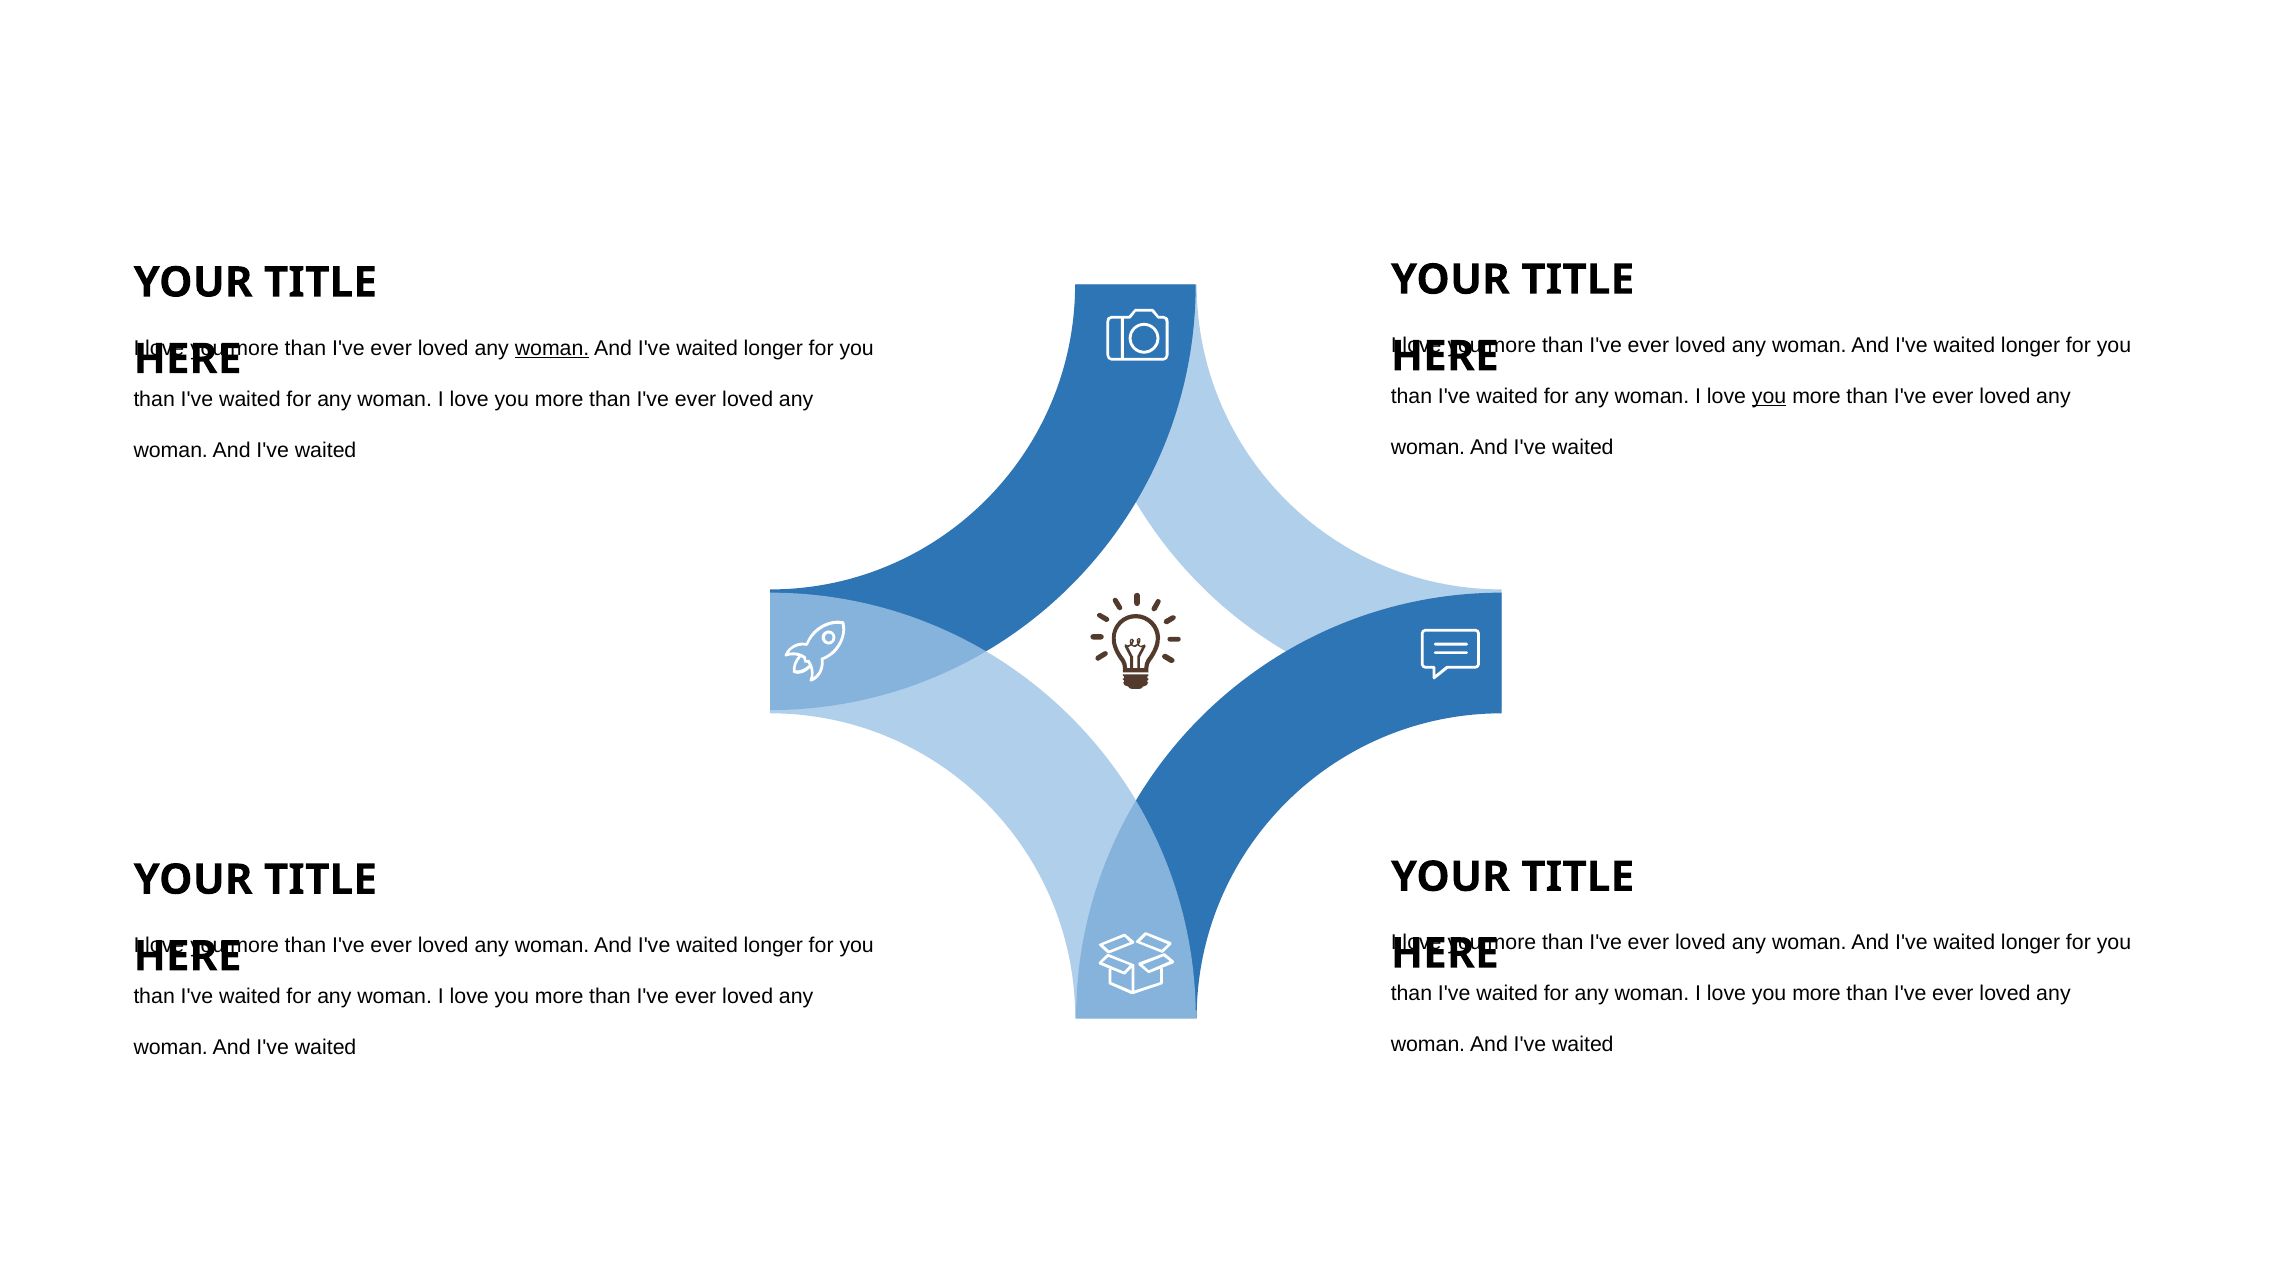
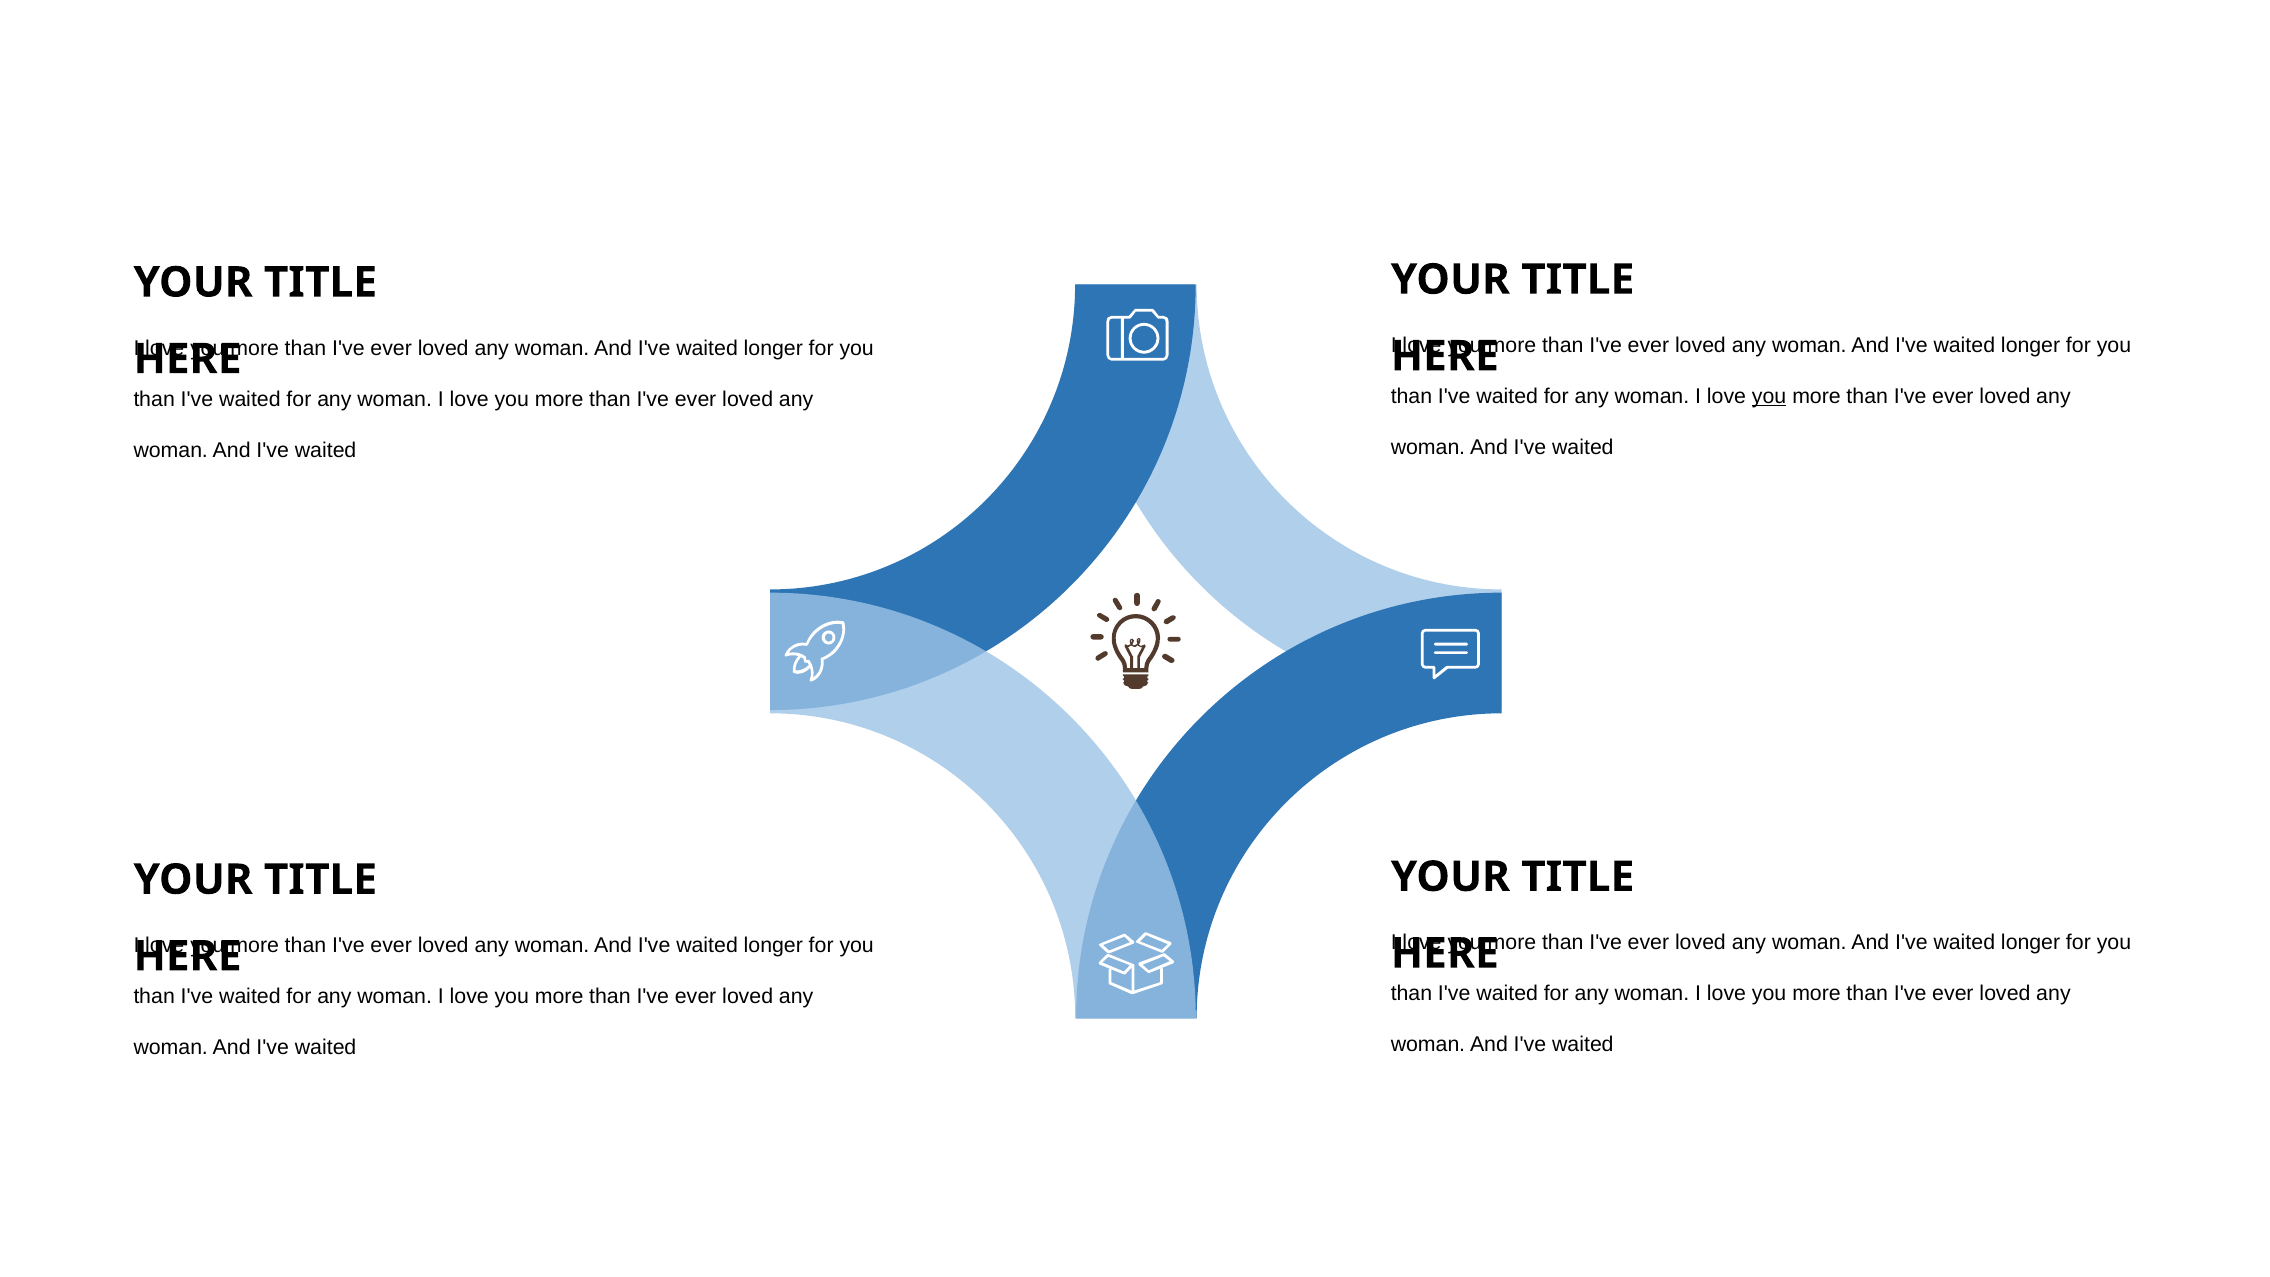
woman at (552, 348) underline: present -> none
